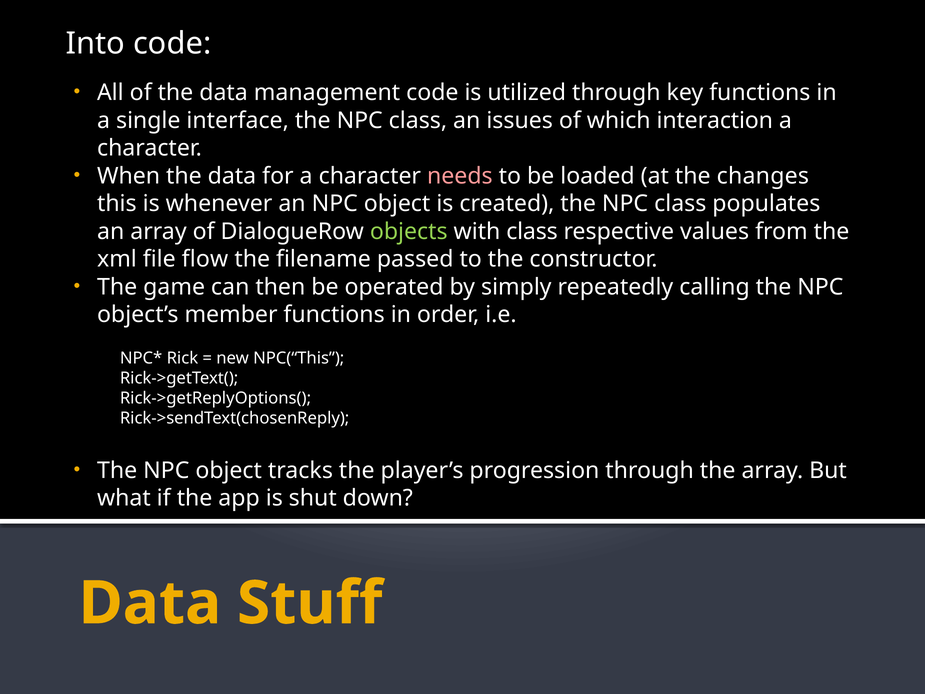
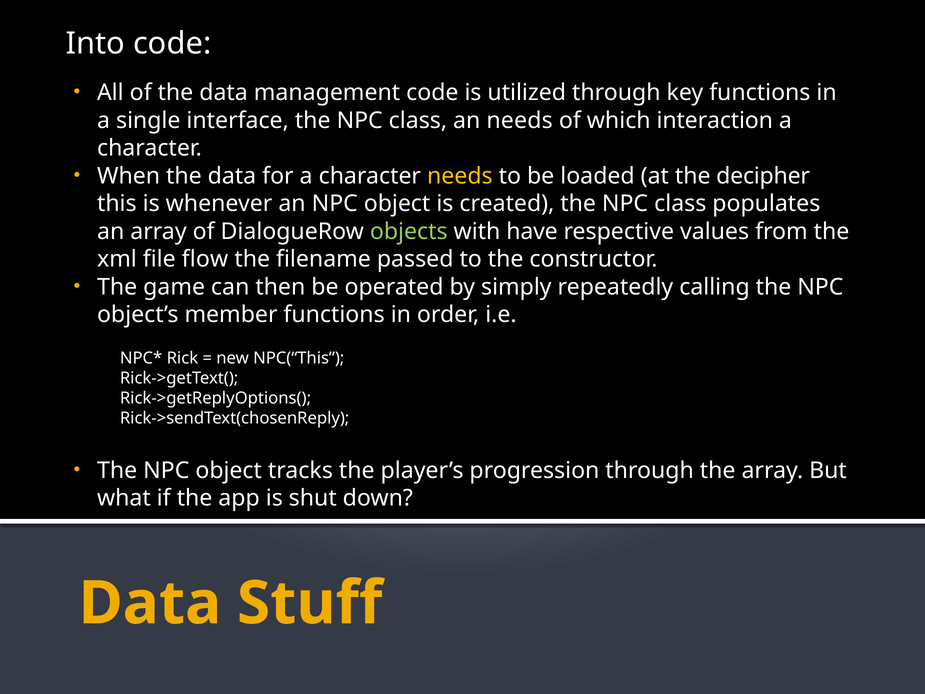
an issues: issues -> needs
needs at (460, 176) colour: pink -> yellow
changes: changes -> decipher
with class: class -> have
